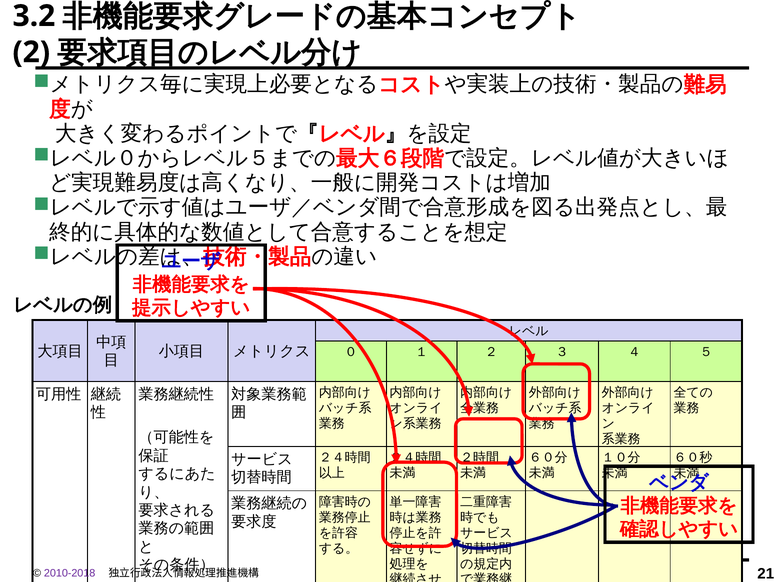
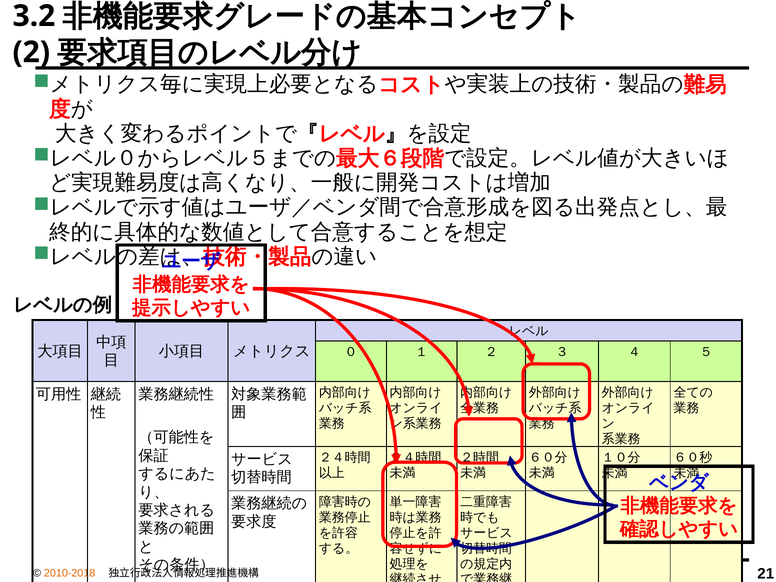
2010-2018 colour: purple -> orange
